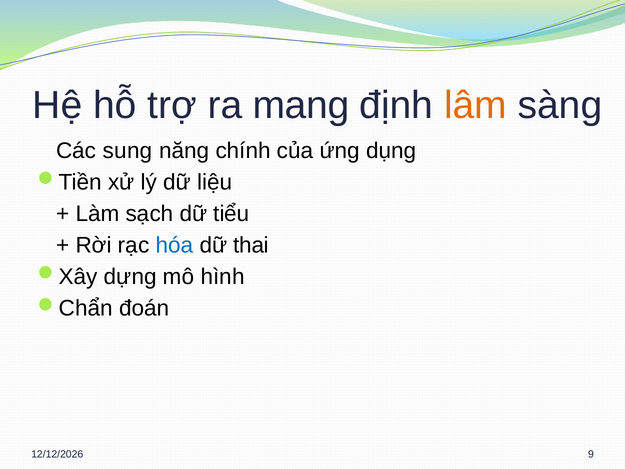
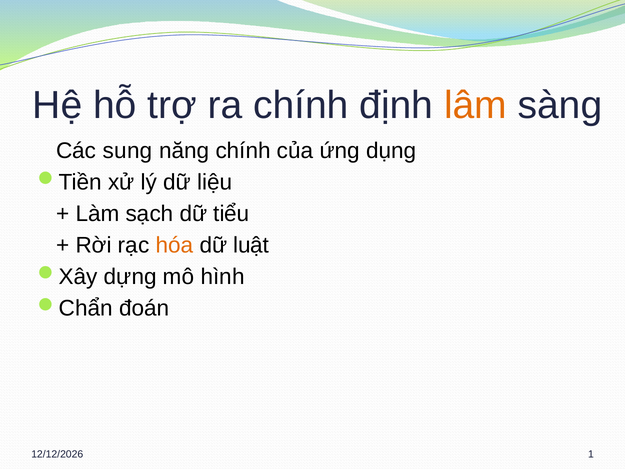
ra mang: mang -> chính
hóa colour: blue -> orange
thai: thai -> luật
9: 9 -> 1
